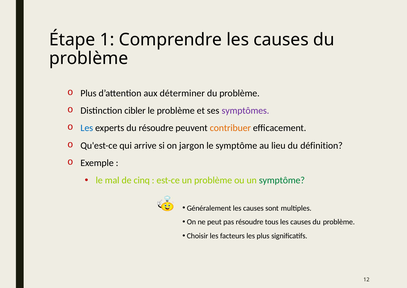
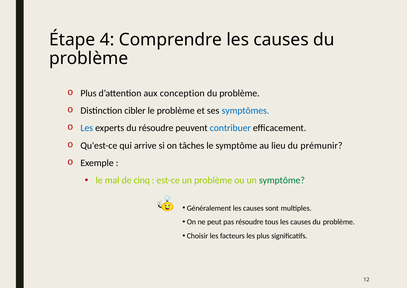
1: 1 -> 4
déterminer: déterminer -> conception
symptômes colour: purple -> blue
contribuer colour: orange -> blue
jargon: jargon -> tâches
définition: définition -> prémunir
